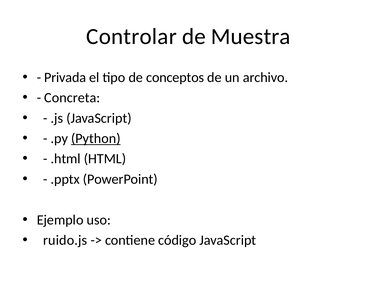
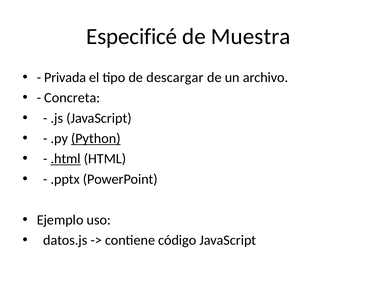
Controlar: Controlar -> Especificé
conceptos: conceptos -> descargar
.html underline: none -> present
ruido.js: ruido.js -> datos.js
